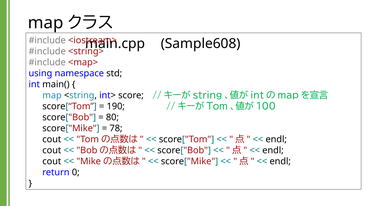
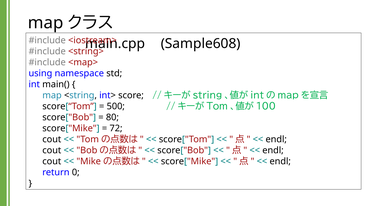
190: 190 -> 500
78: 78 -> 72
